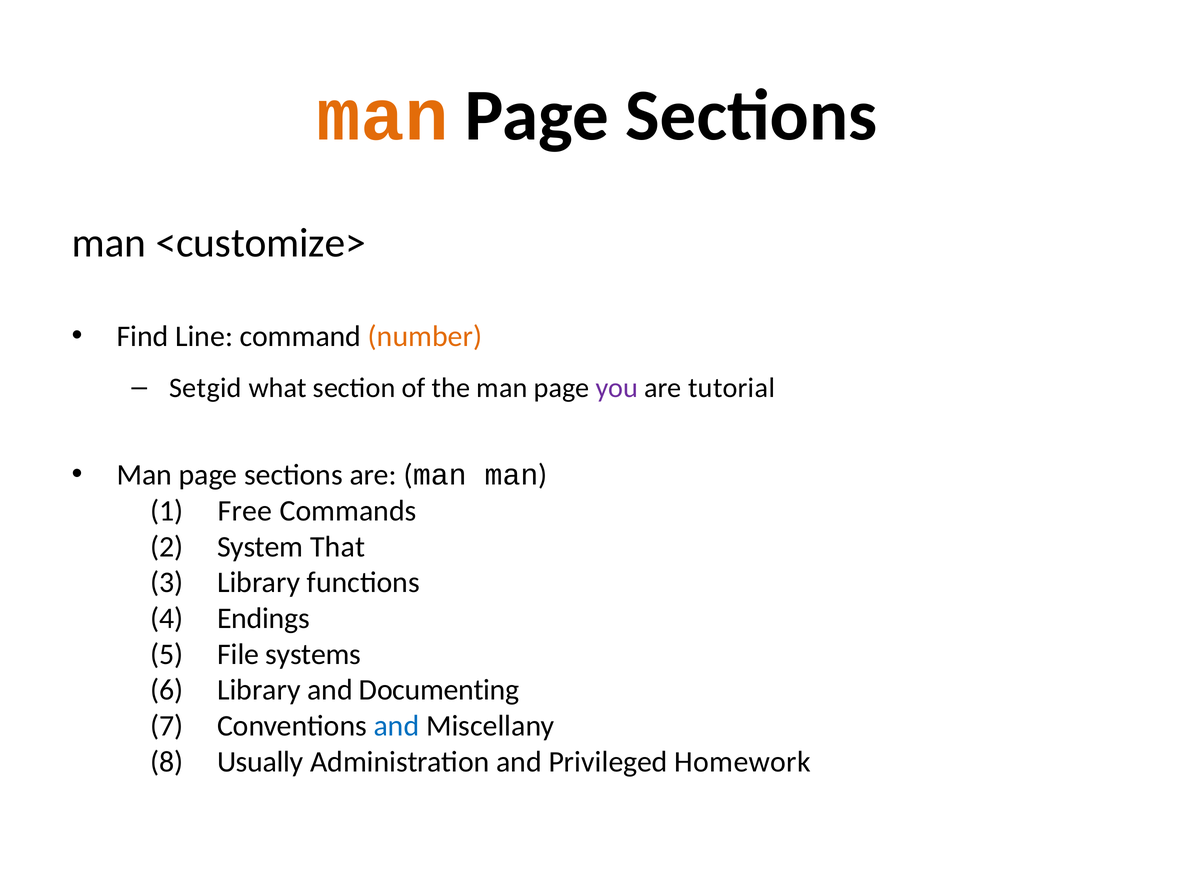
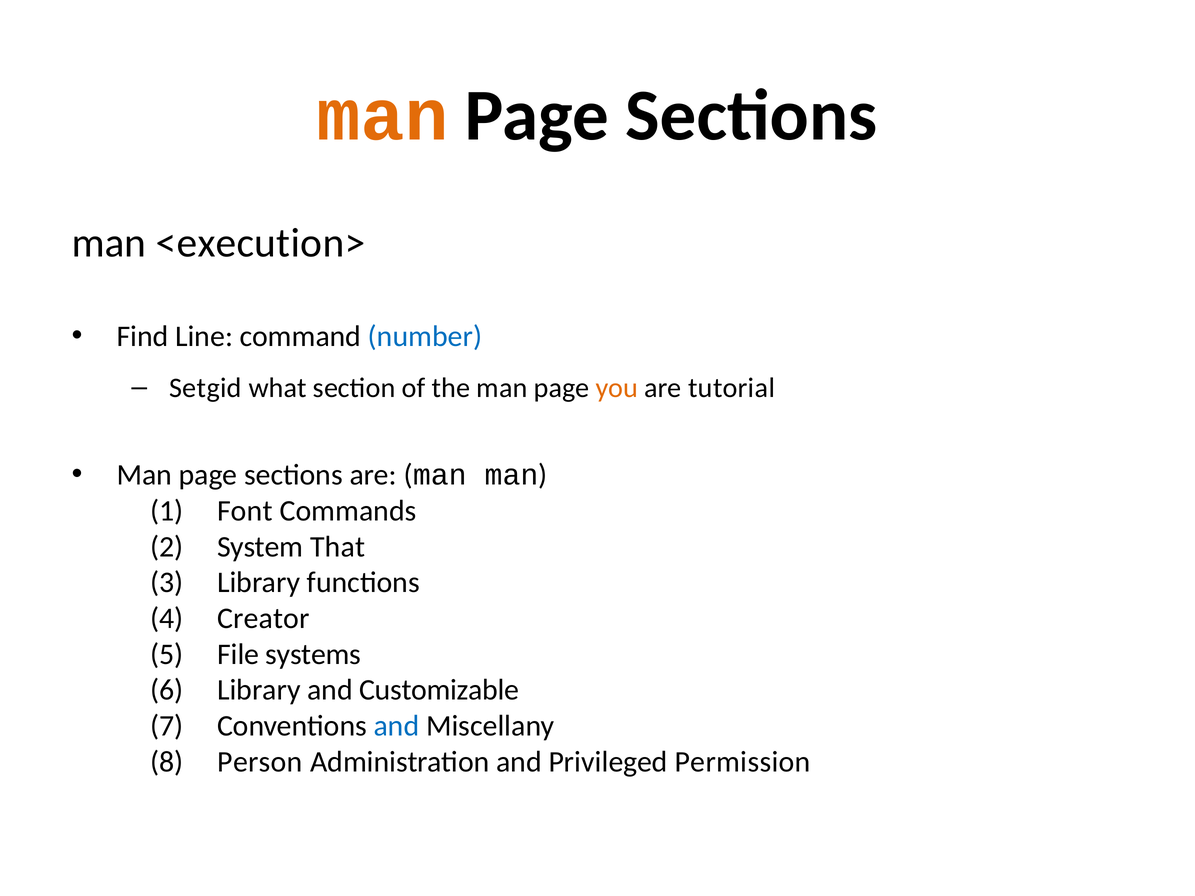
<customize>: <customize> -> <execution>
number colour: orange -> blue
you colour: purple -> orange
Free: Free -> Font
Endings: Endings -> Creator
Documenting: Documenting -> Customizable
Usually: Usually -> Person
Homework: Homework -> Permission
